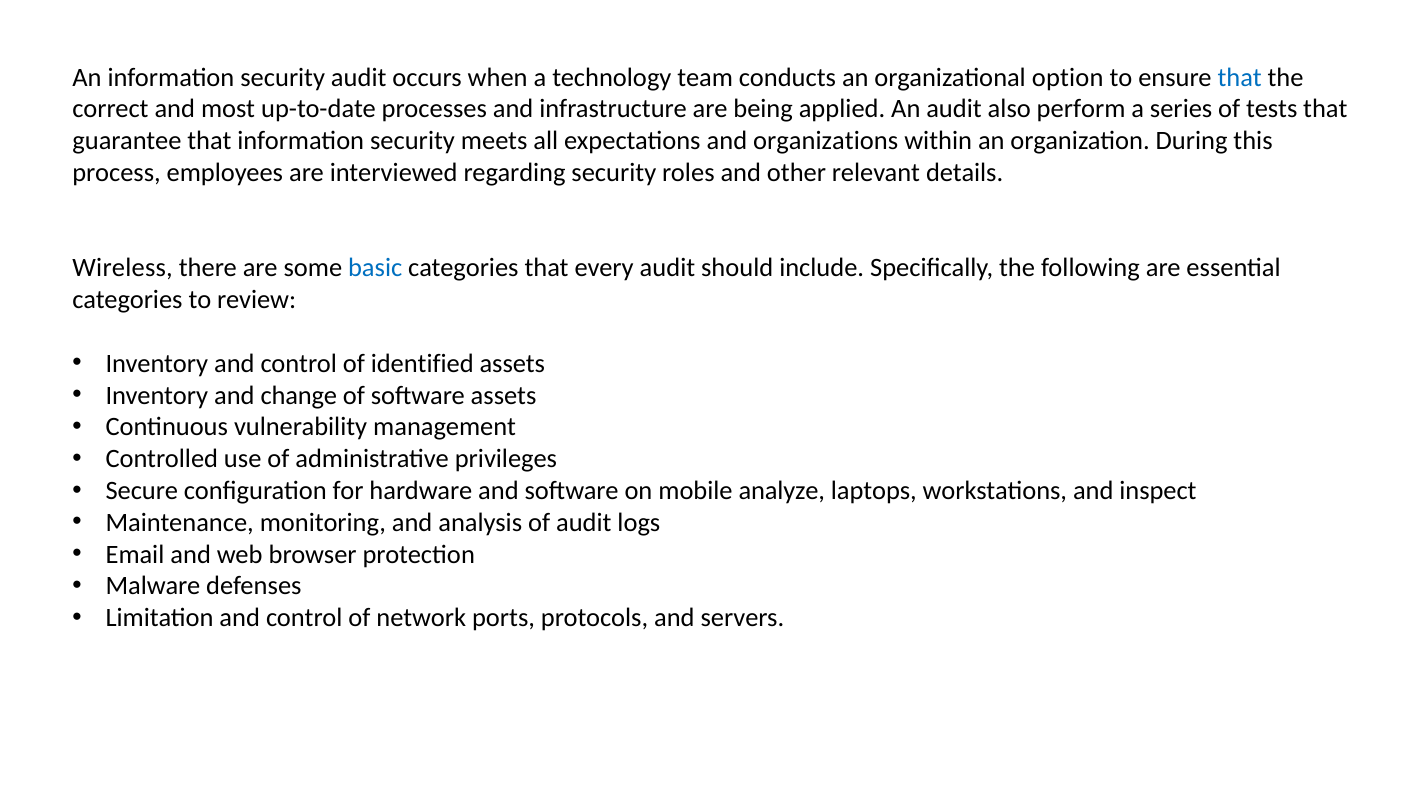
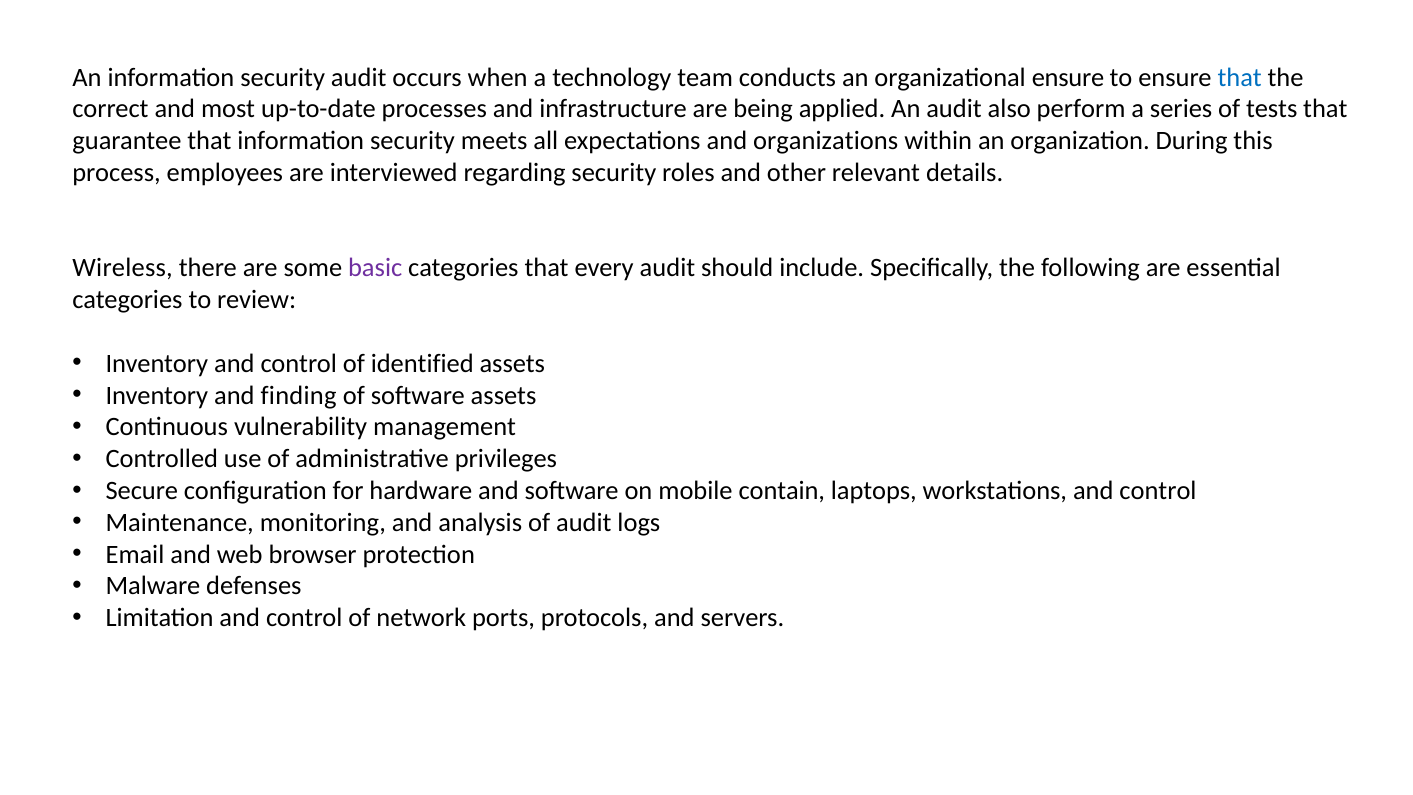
organizational option: option -> ensure
basic colour: blue -> purple
change: change -> finding
analyze: analyze -> contain
workstations and inspect: inspect -> control
